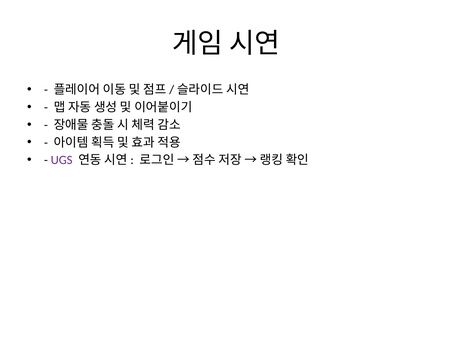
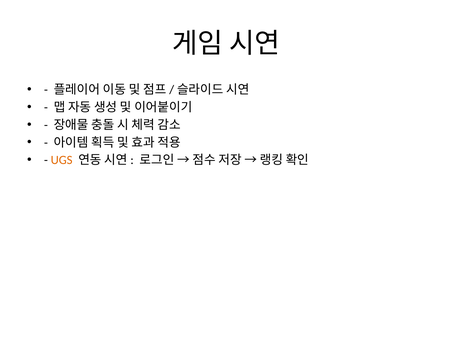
UGS colour: purple -> orange
